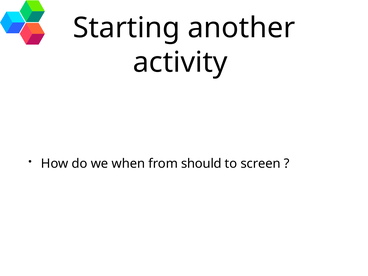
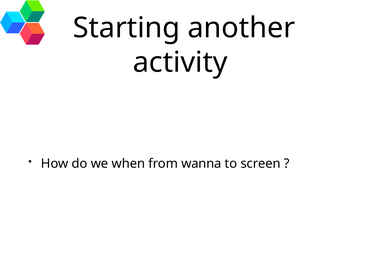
should: should -> wanna
